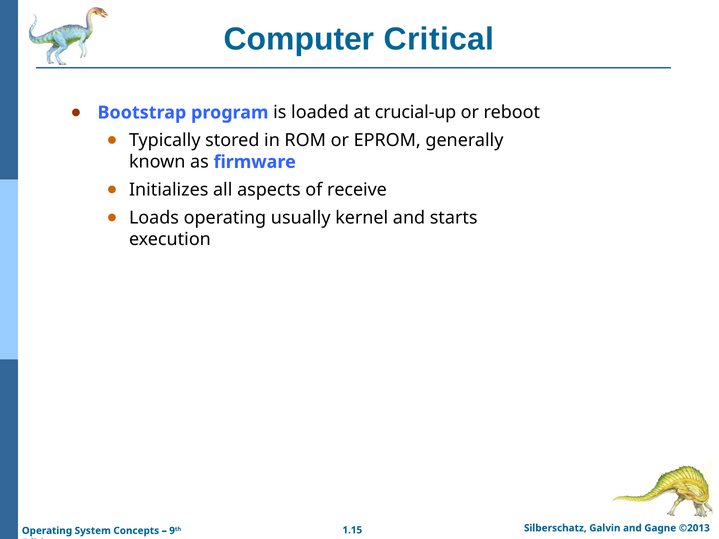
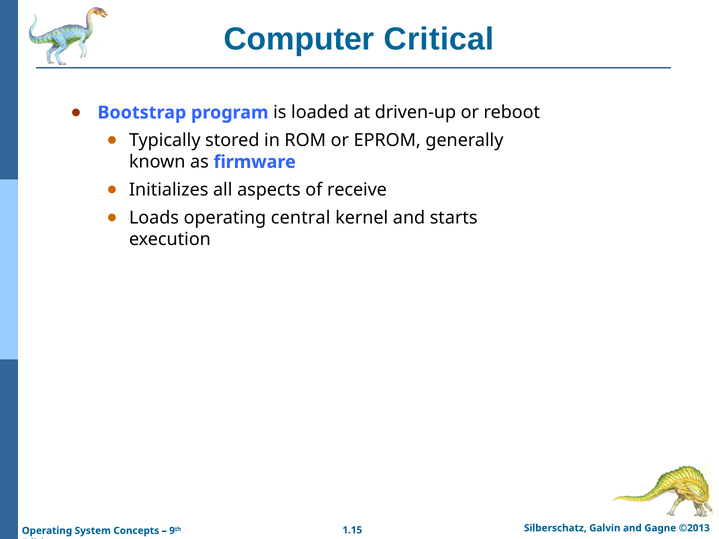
crucial-up: crucial-up -> driven-up
usually: usually -> central
